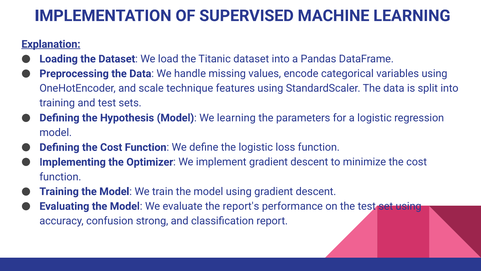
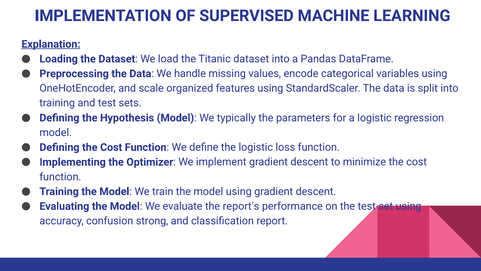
technique: technique -> organized
We learning: learning -> typically
